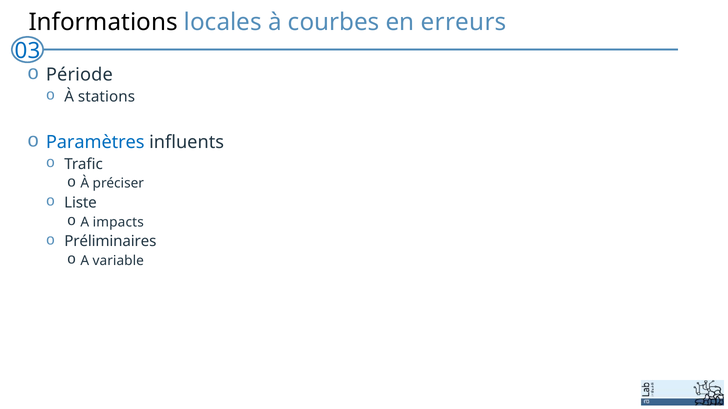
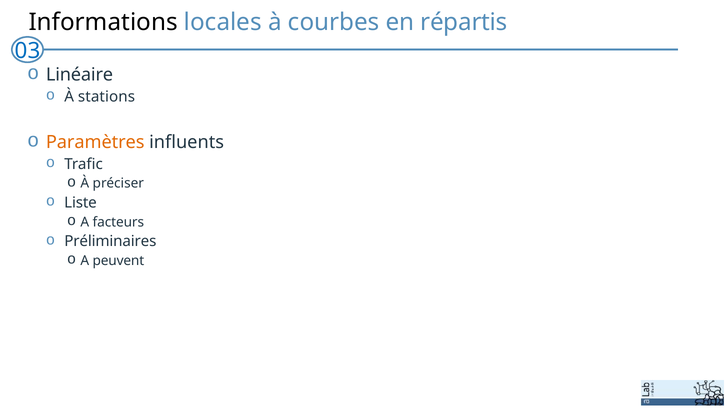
erreurs: erreurs -> répartis
Période: Période -> Linéaire
Paramètres colour: blue -> orange
impacts: impacts -> facteurs
variable: variable -> peuvent
